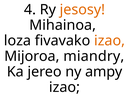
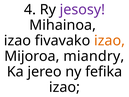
jesosy colour: orange -> purple
loza at (17, 41): loza -> izao
ampy: ampy -> fefika
